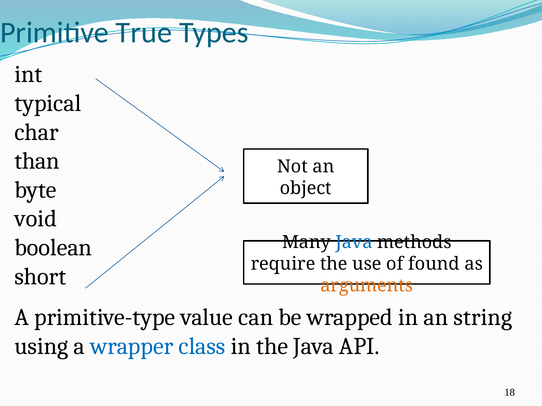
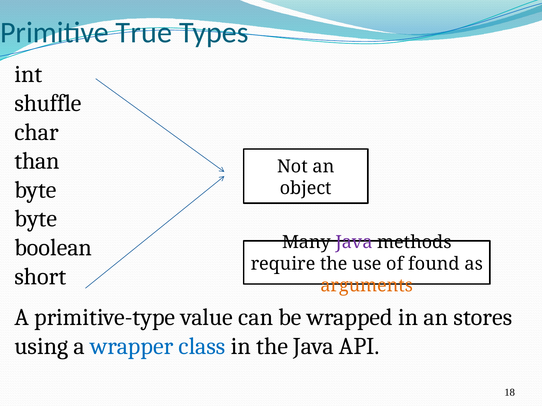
typical: typical -> shuffle
void at (36, 219): void -> byte
Java at (354, 242) colour: blue -> purple
string: string -> stores
